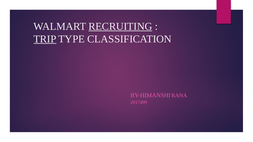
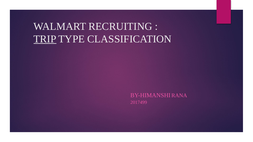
RECRUITING underline: present -> none
